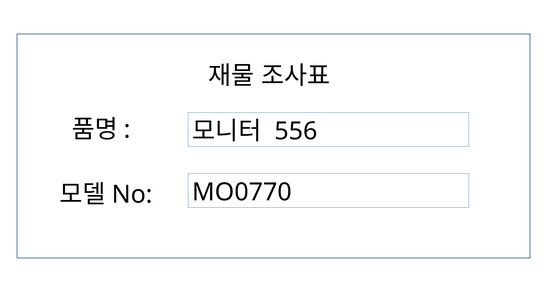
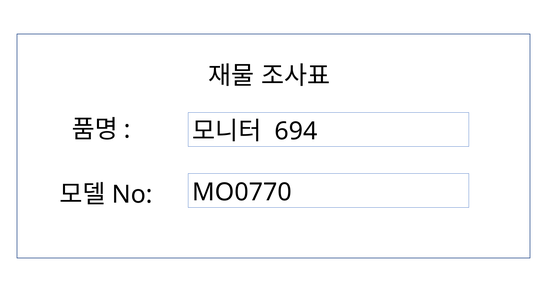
556: 556 -> 694
